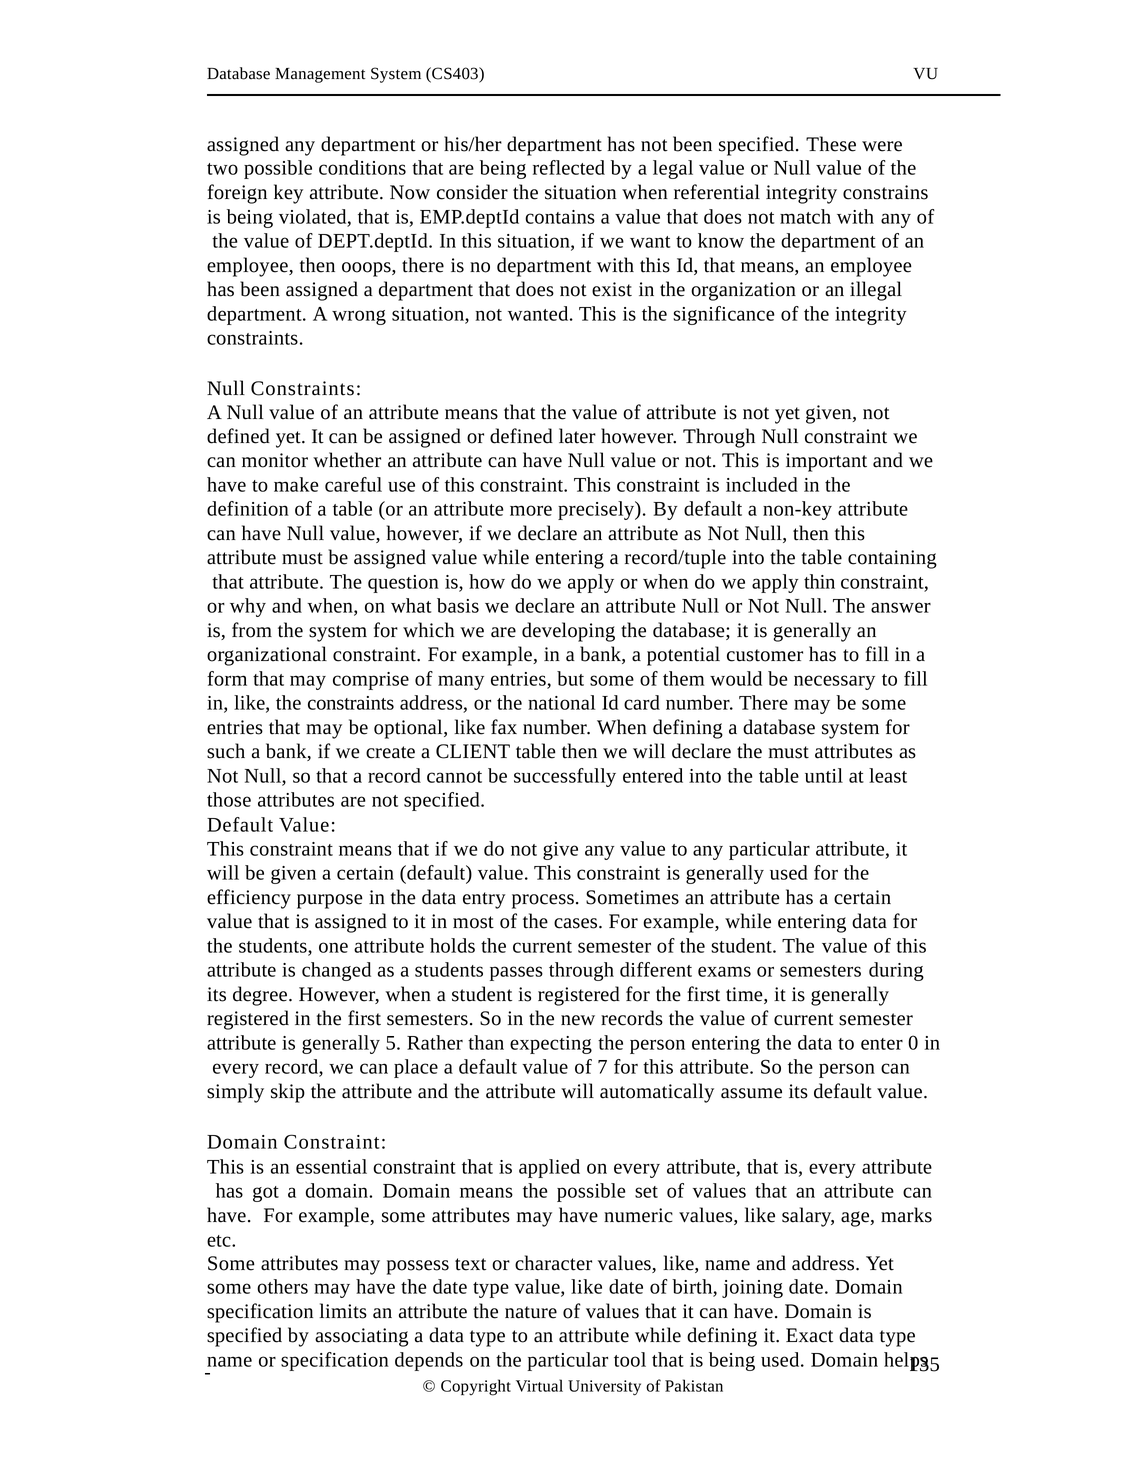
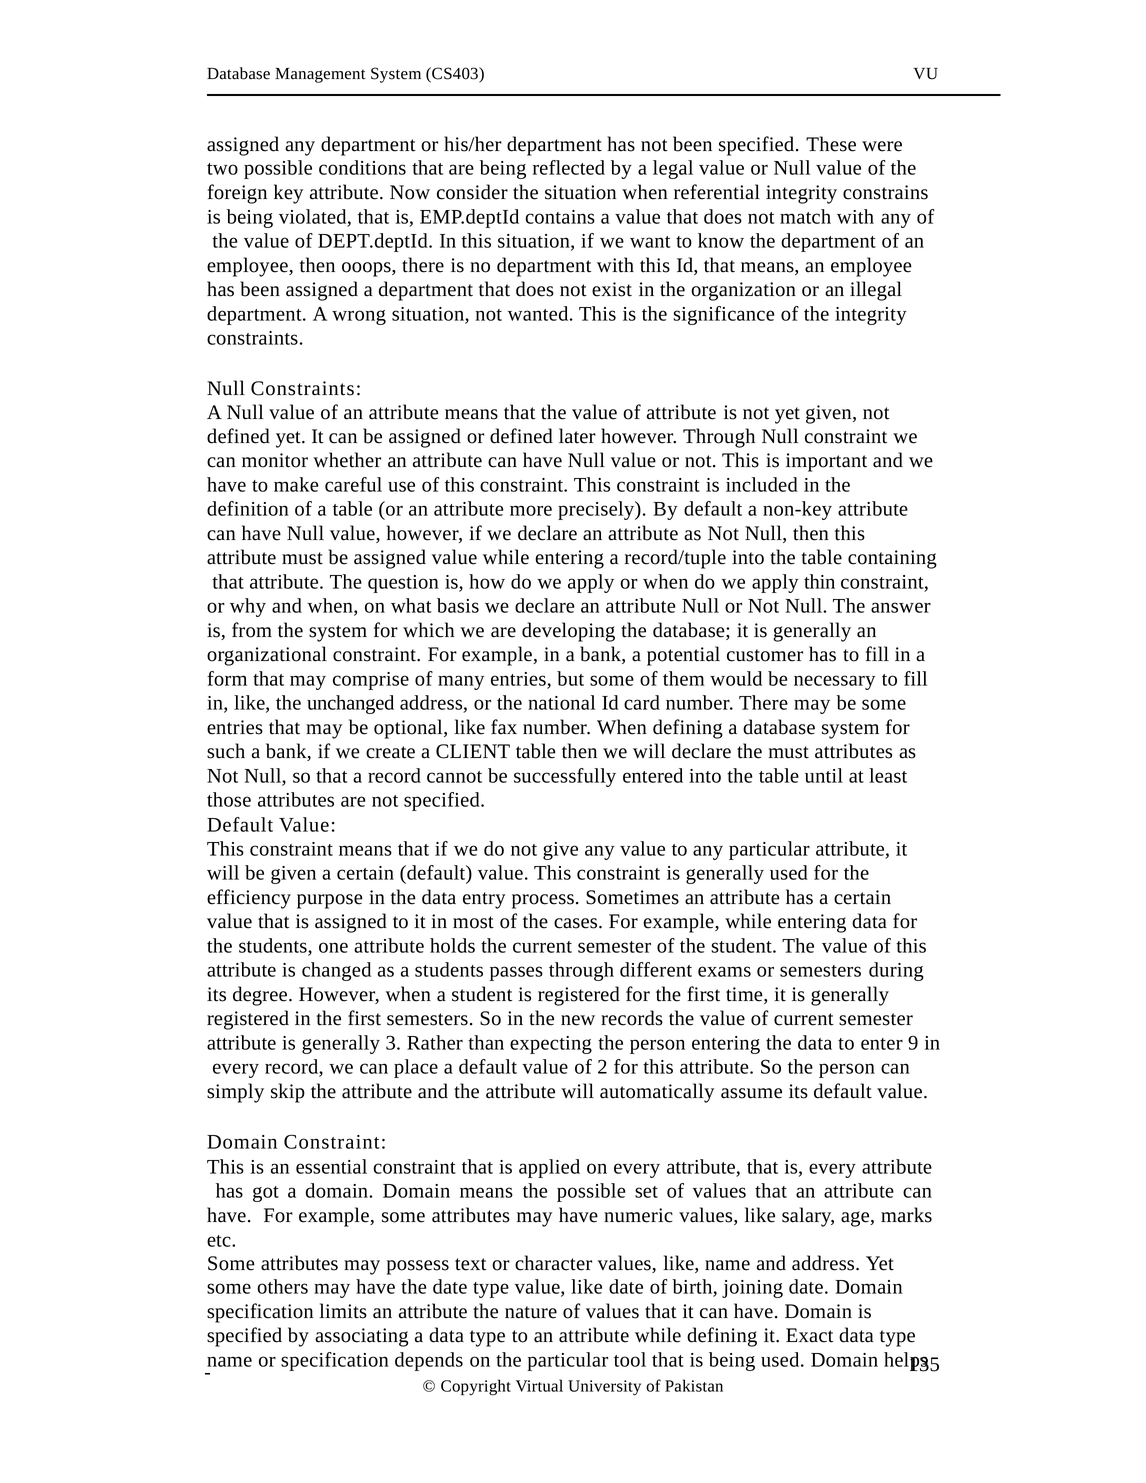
the constraints: constraints -> unchanged
5: 5 -> 3
0: 0 -> 9
7: 7 -> 2
